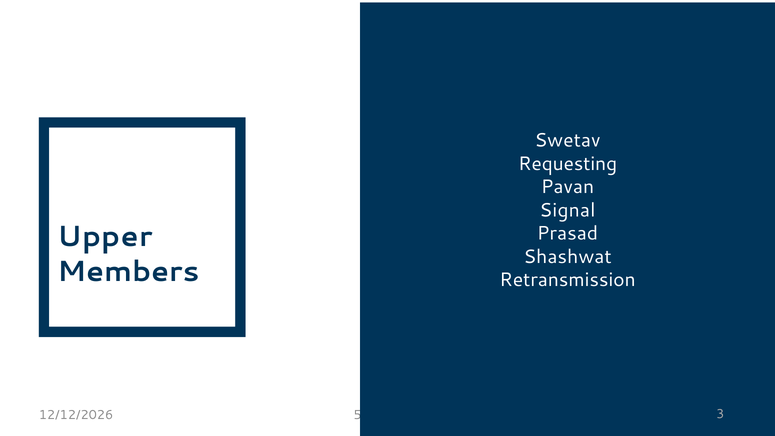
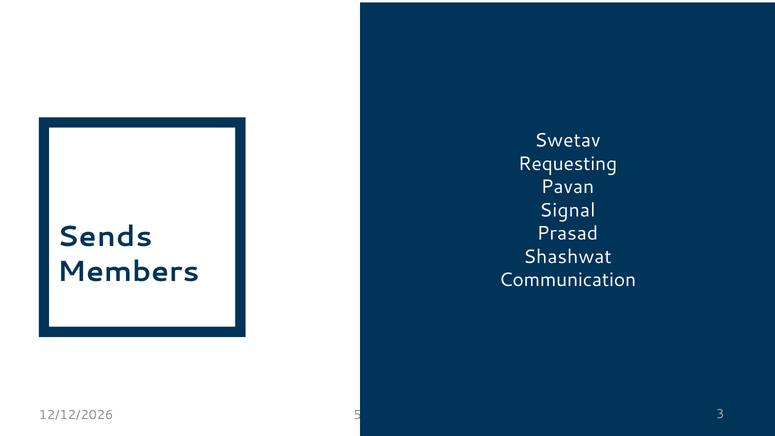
Upper: Upper -> Sends
Retransmission: Retransmission -> Communication
